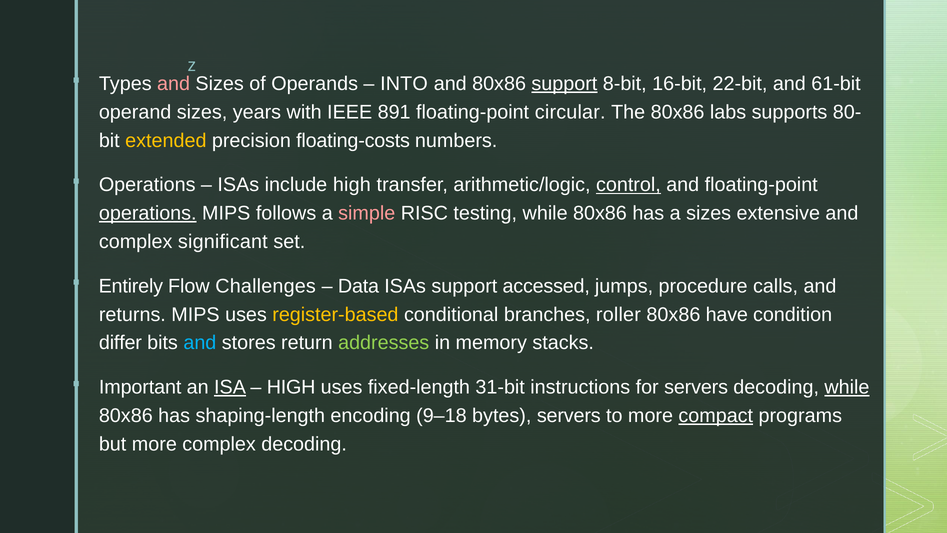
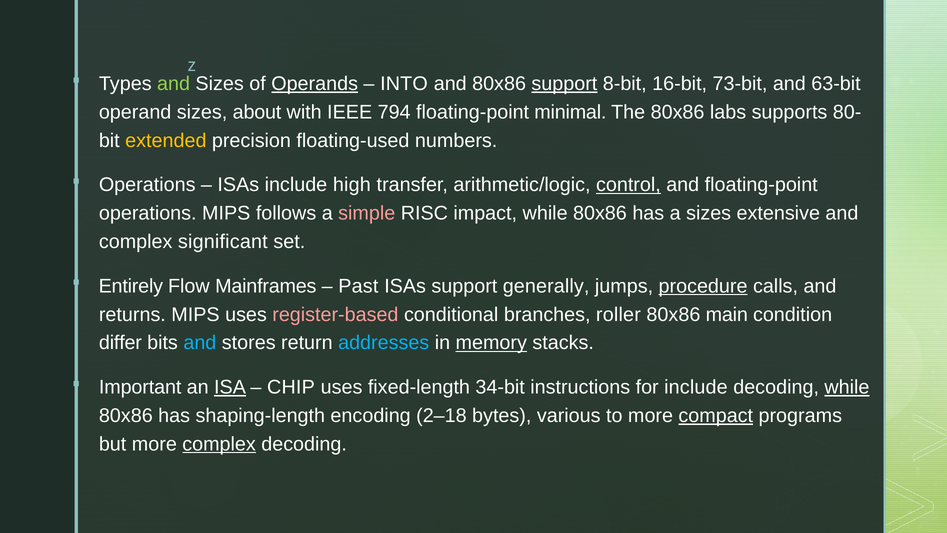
and at (174, 84) colour: pink -> light green
Operands underline: none -> present
22-bit: 22-bit -> 73-bit
61-bit: 61-bit -> 63-bit
years: years -> about
891: 891 -> 794
circular: circular -> minimal
floating-costs: floating-costs -> floating-used
operations at (148, 213) underline: present -> none
testing: testing -> impact
Challenges: Challenges -> Mainframes
Data: Data -> Past
accessed: accessed -> generally
procedure underline: none -> present
register-based colour: yellow -> pink
have: have -> main
addresses colour: light green -> light blue
memory underline: none -> present
HIGH at (291, 387): HIGH -> CHIP
31-bit: 31-bit -> 34-bit
for servers: servers -> include
9–18: 9–18 -> 2–18
bytes servers: servers -> various
complex at (219, 444) underline: none -> present
